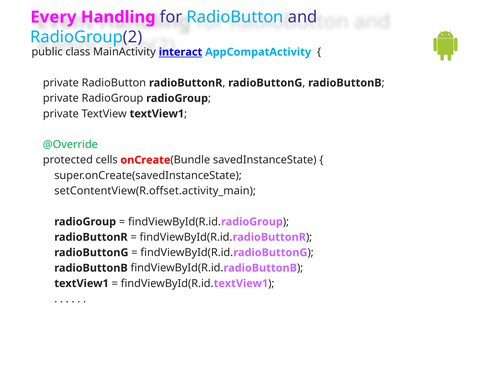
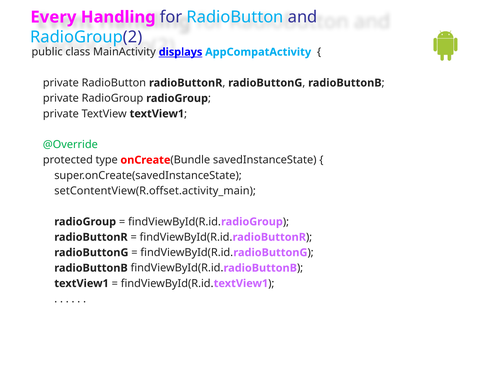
interact: interact -> displays
cells: cells -> type
